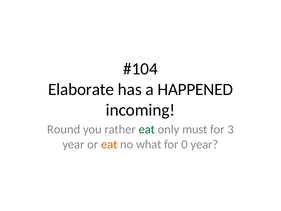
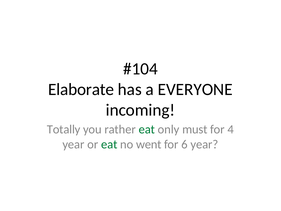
HAPPENED: HAPPENED -> EVERYONE
Round: Round -> Totally
3: 3 -> 4
eat at (109, 144) colour: orange -> green
what: what -> went
0: 0 -> 6
